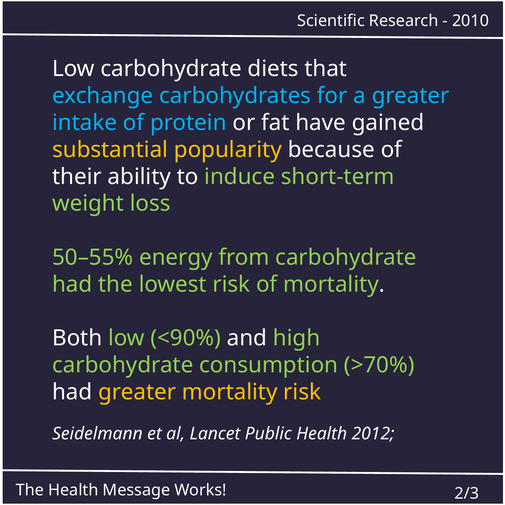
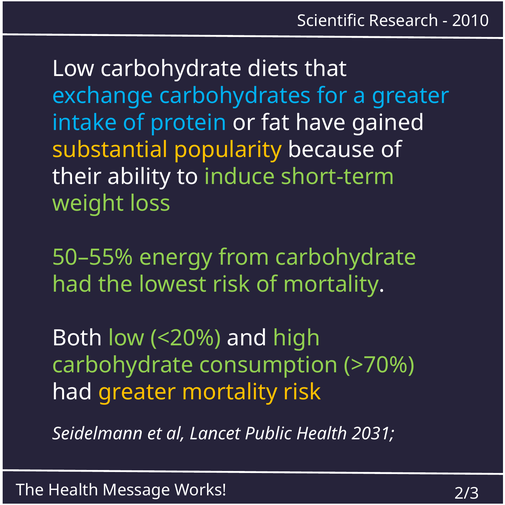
<90%: <90% -> <20%
2012: 2012 -> 2031
